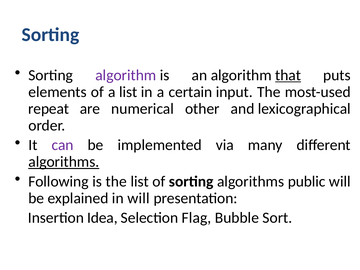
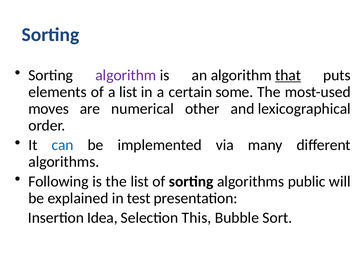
input: input -> some
repeat: repeat -> moves
can colour: purple -> blue
algorithms at (64, 162) underline: present -> none
in will: will -> test
Flag: Flag -> This
